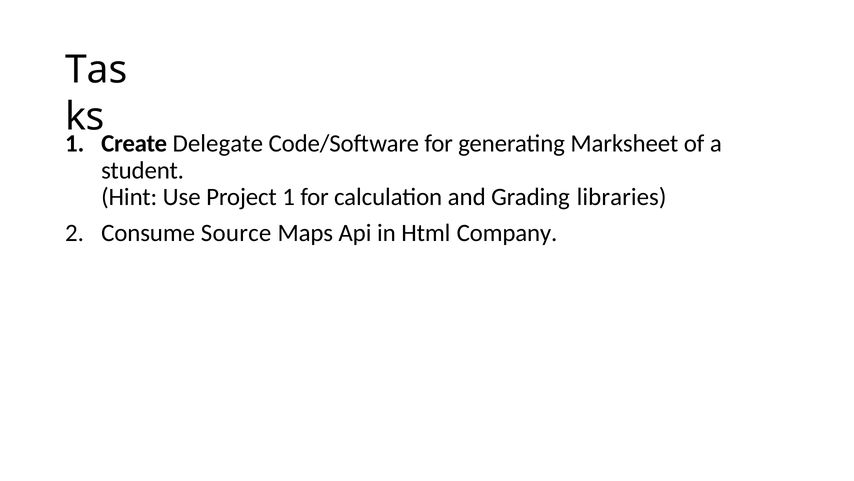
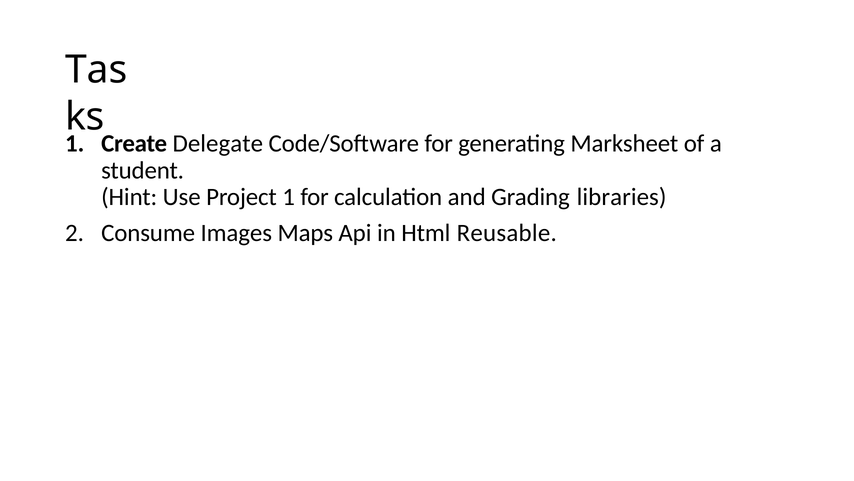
Source: Source -> Images
Company: Company -> Reusable
